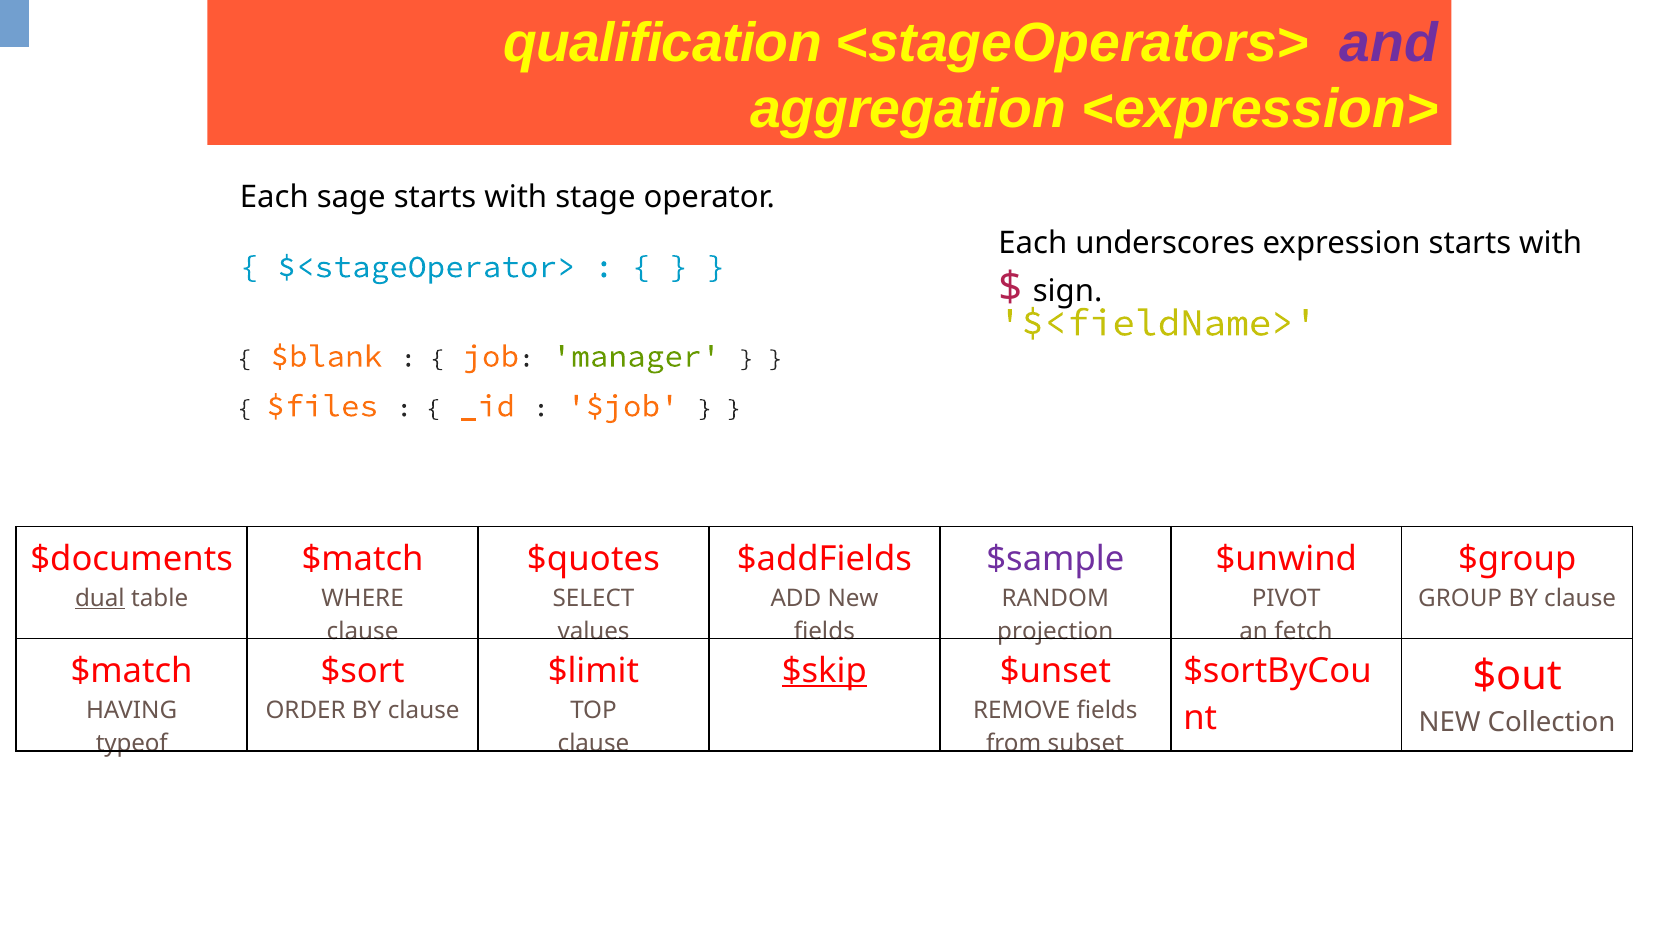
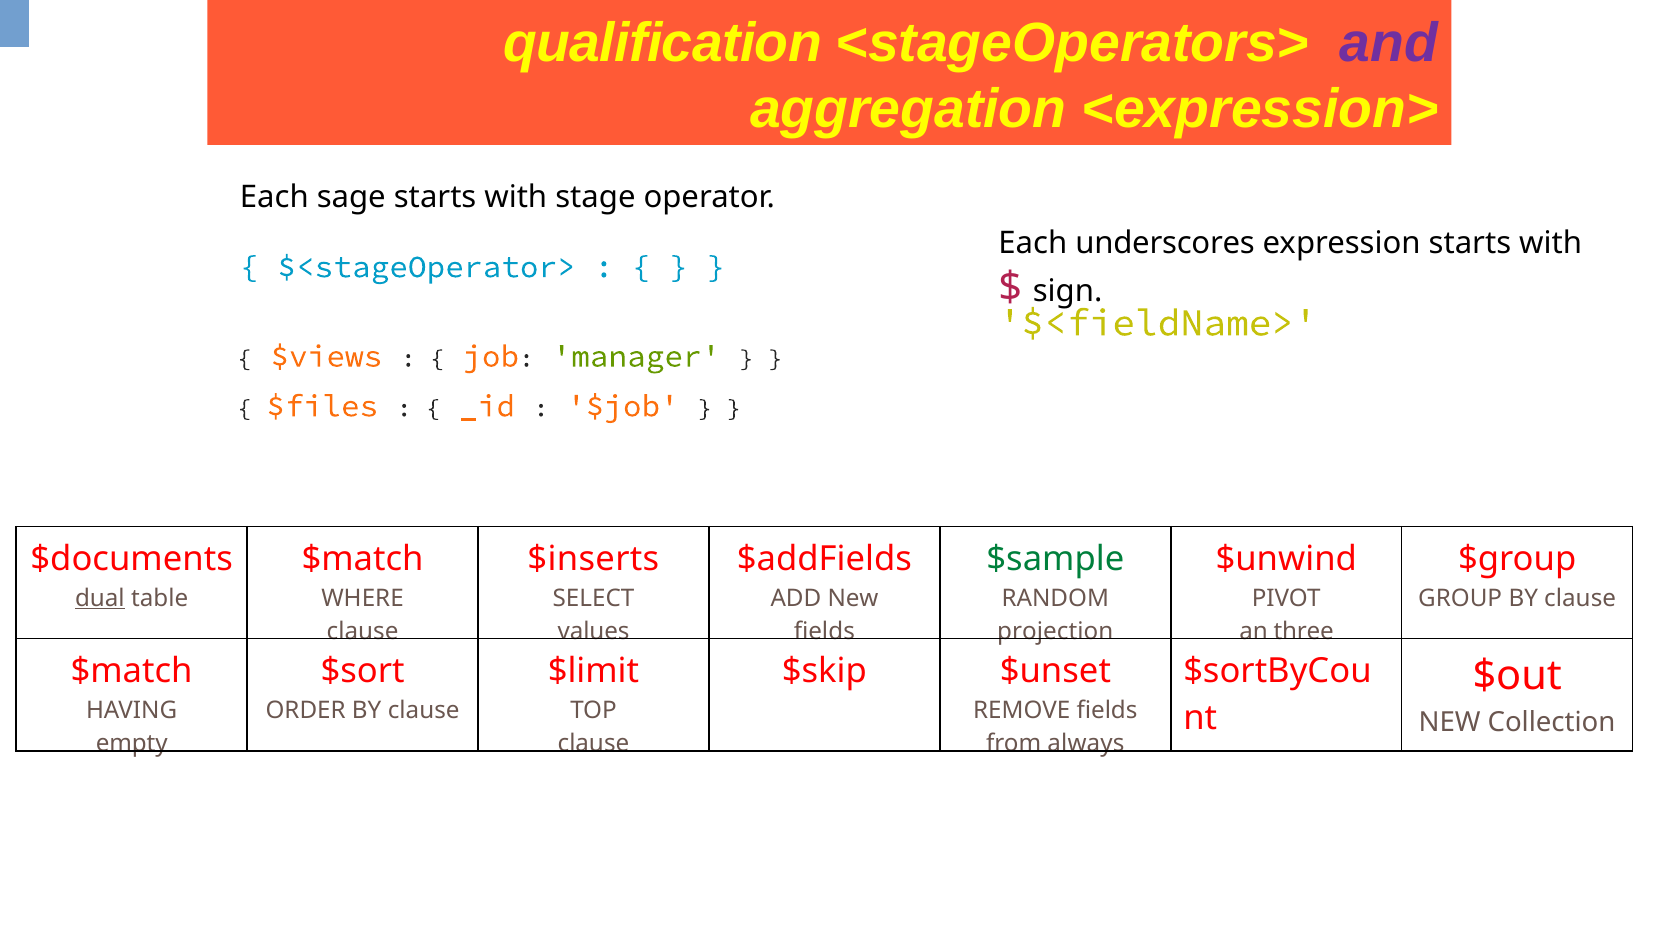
$blank: $blank -> $views
$quotes: $quotes -> $inserts
$sample colour: purple -> green
fetch: fetch -> three
$skip underline: present -> none
typeof: typeof -> empty
subset: subset -> always
